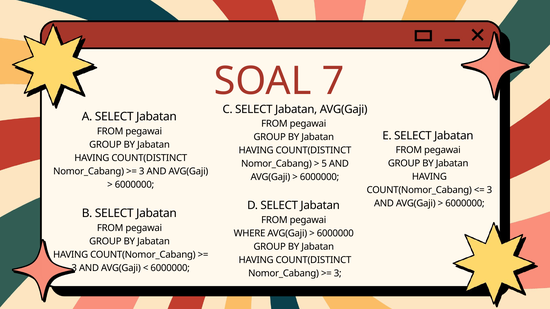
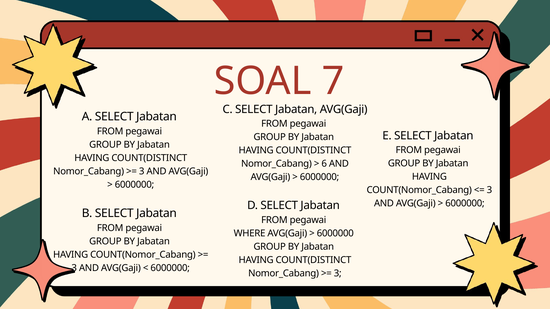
5: 5 -> 6
